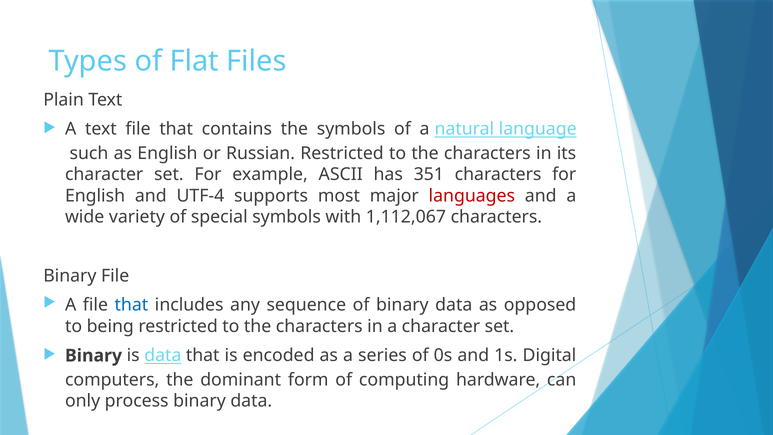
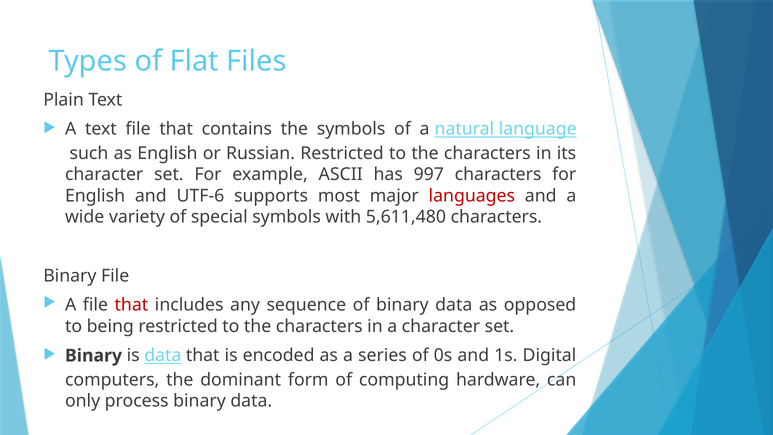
351: 351 -> 997
UTF-4: UTF-4 -> UTF-6
1,112,067: 1,112,067 -> 5,611,480
that at (131, 305) colour: blue -> red
